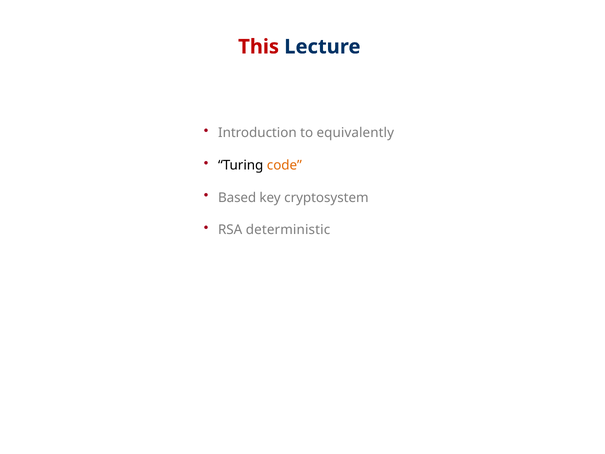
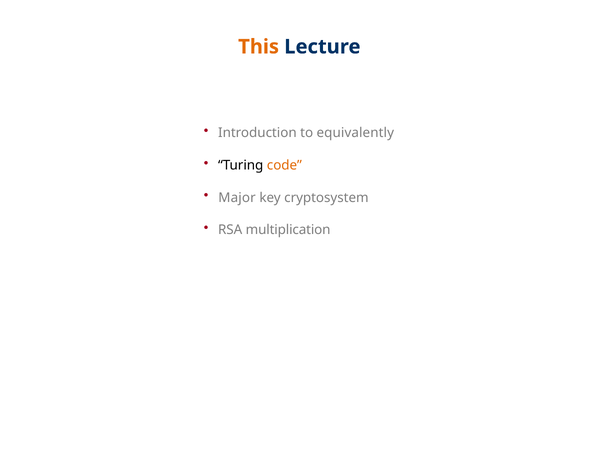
This colour: red -> orange
Based: Based -> Major
deterministic: deterministic -> multiplication
